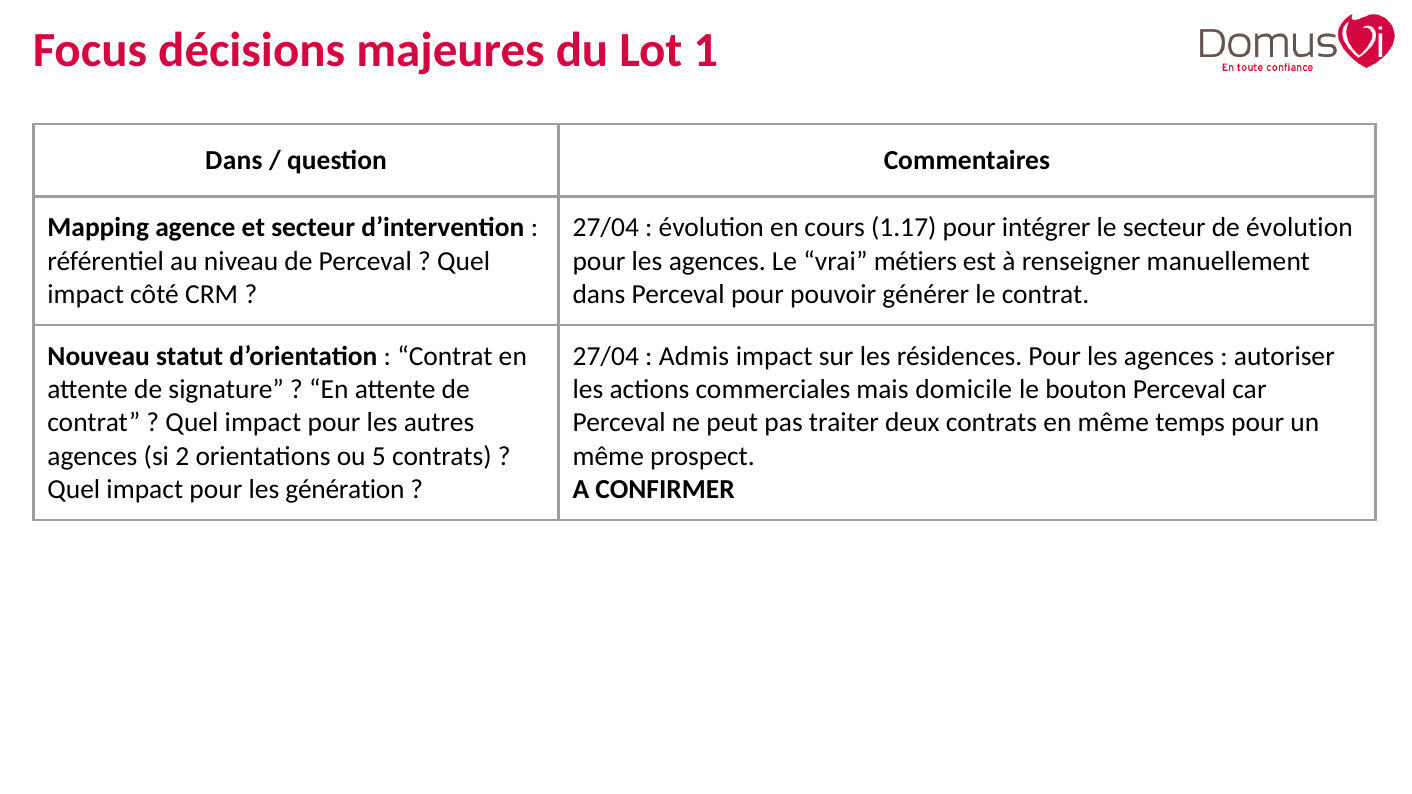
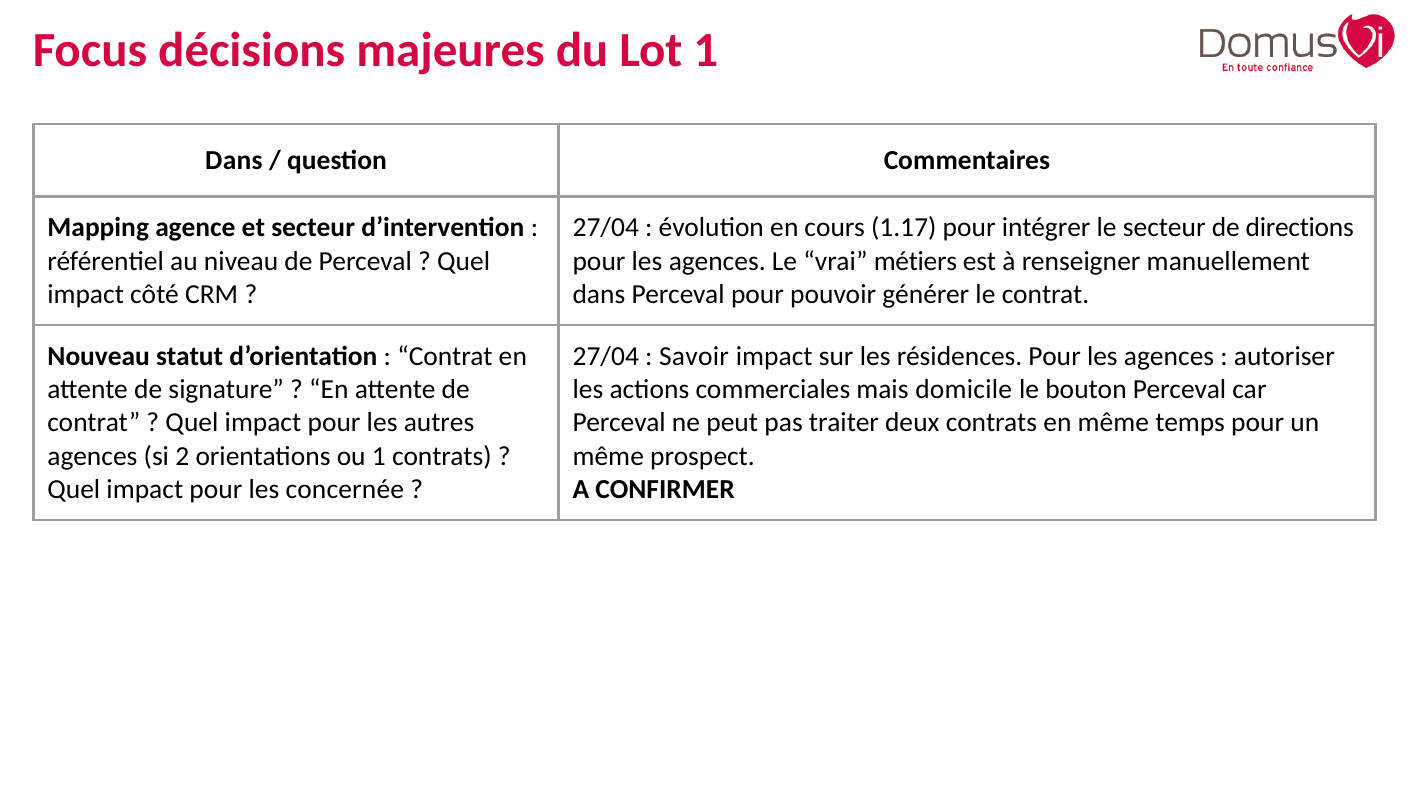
de évolution: évolution -> directions
Admis: Admis -> Savoir
ou 5: 5 -> 1
génération: génération -> concernée
